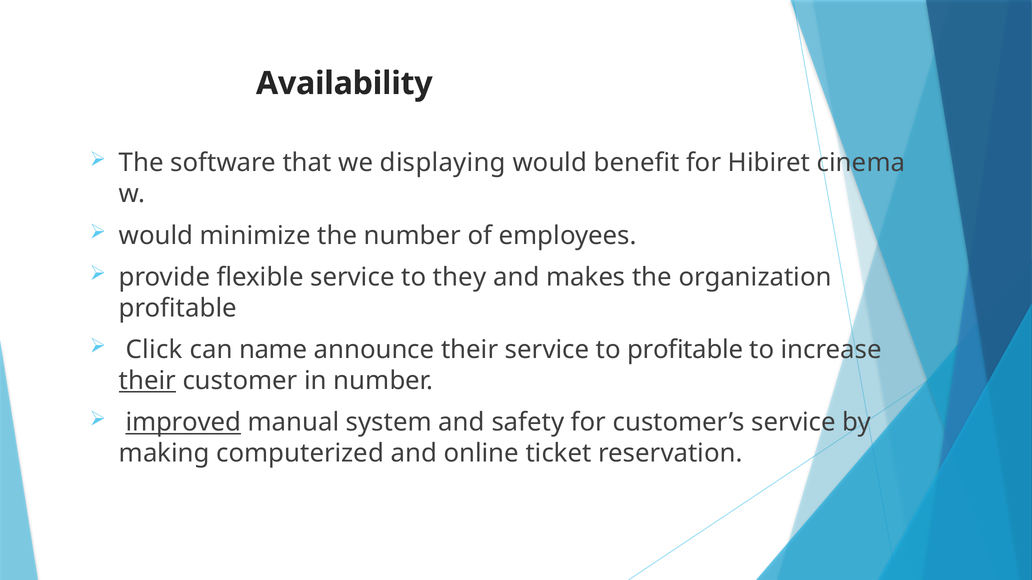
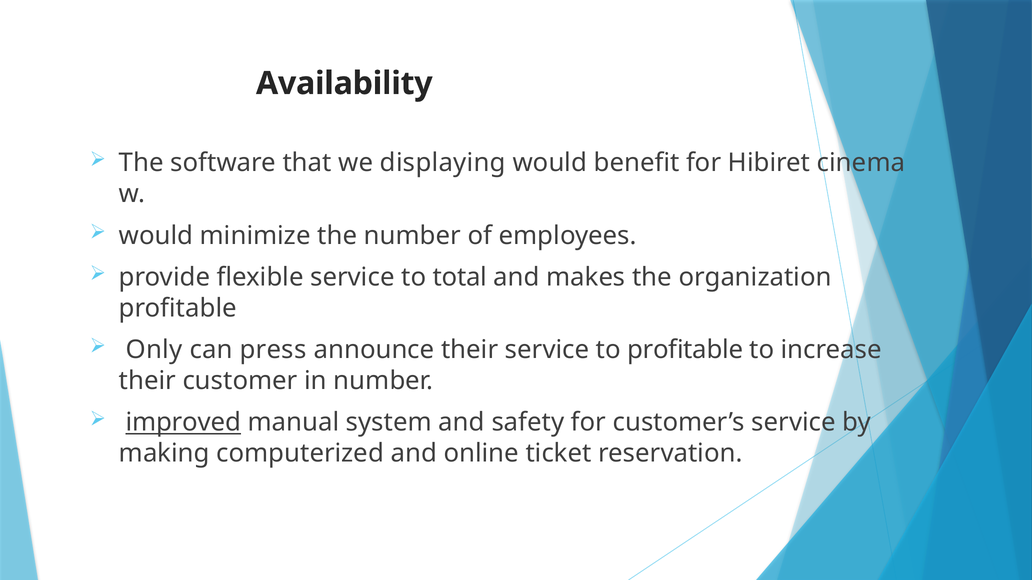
they: they -> total
Click: Click -> Only
name: name -> press
their at (147, 381) underline: present -> none
